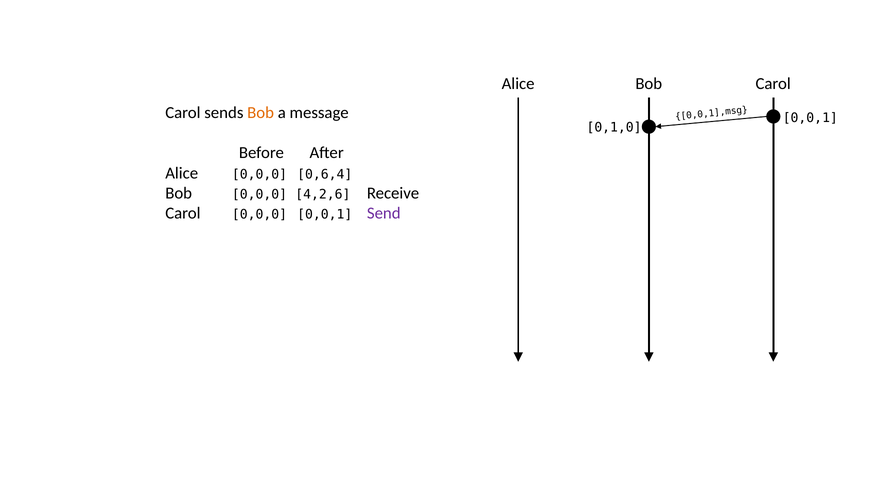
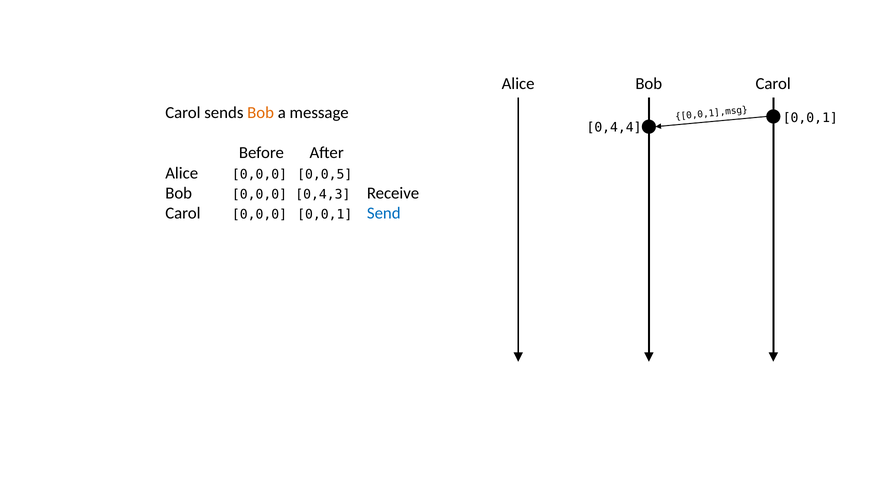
0,1,0: 0,1,0 -> 0,4,4
0,6,4: 0,6,4 -> 0,0,5
4,2,6: 4,2,6 -> 0,4,3
Send colour: purple -> blue
